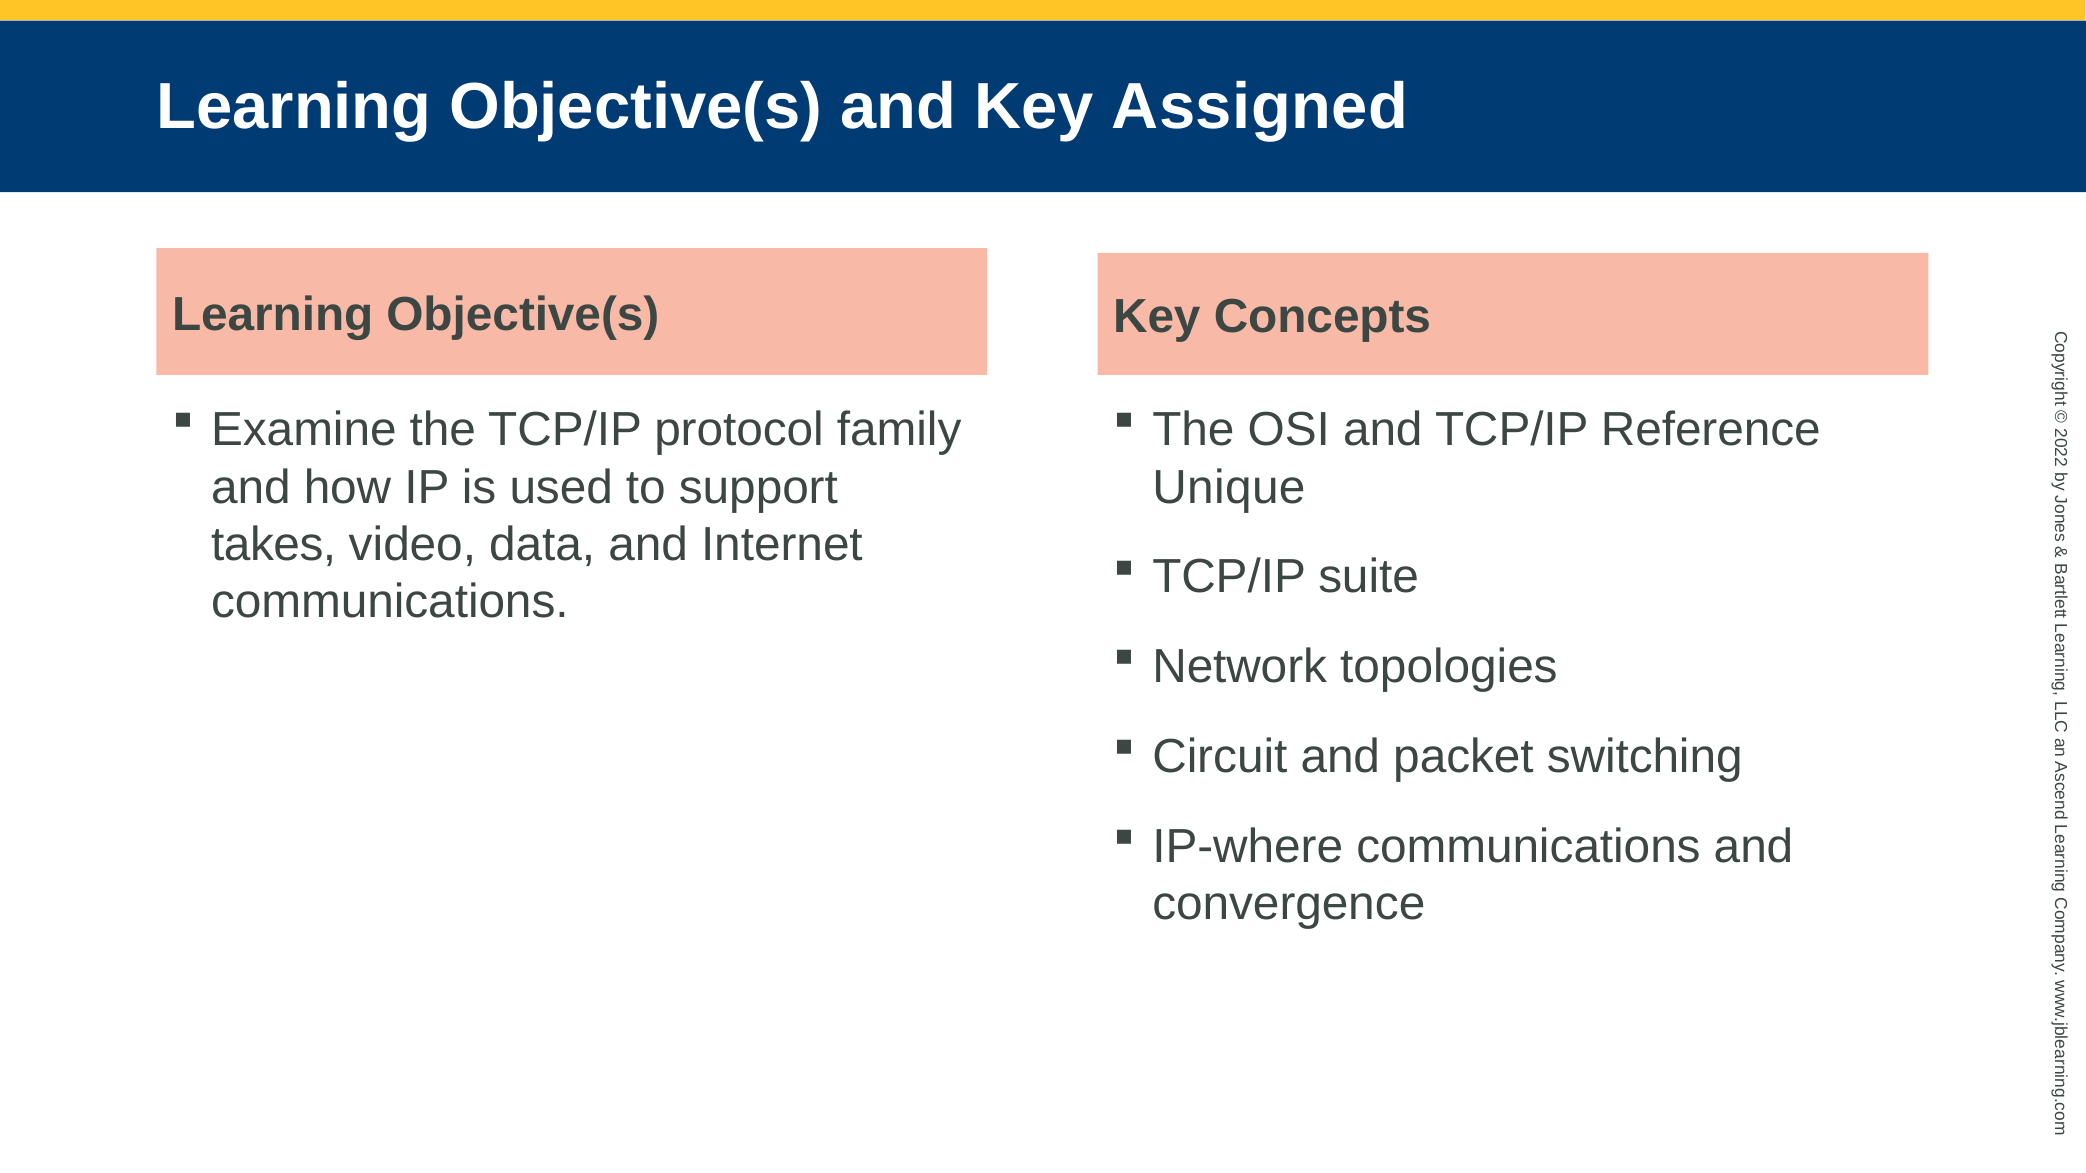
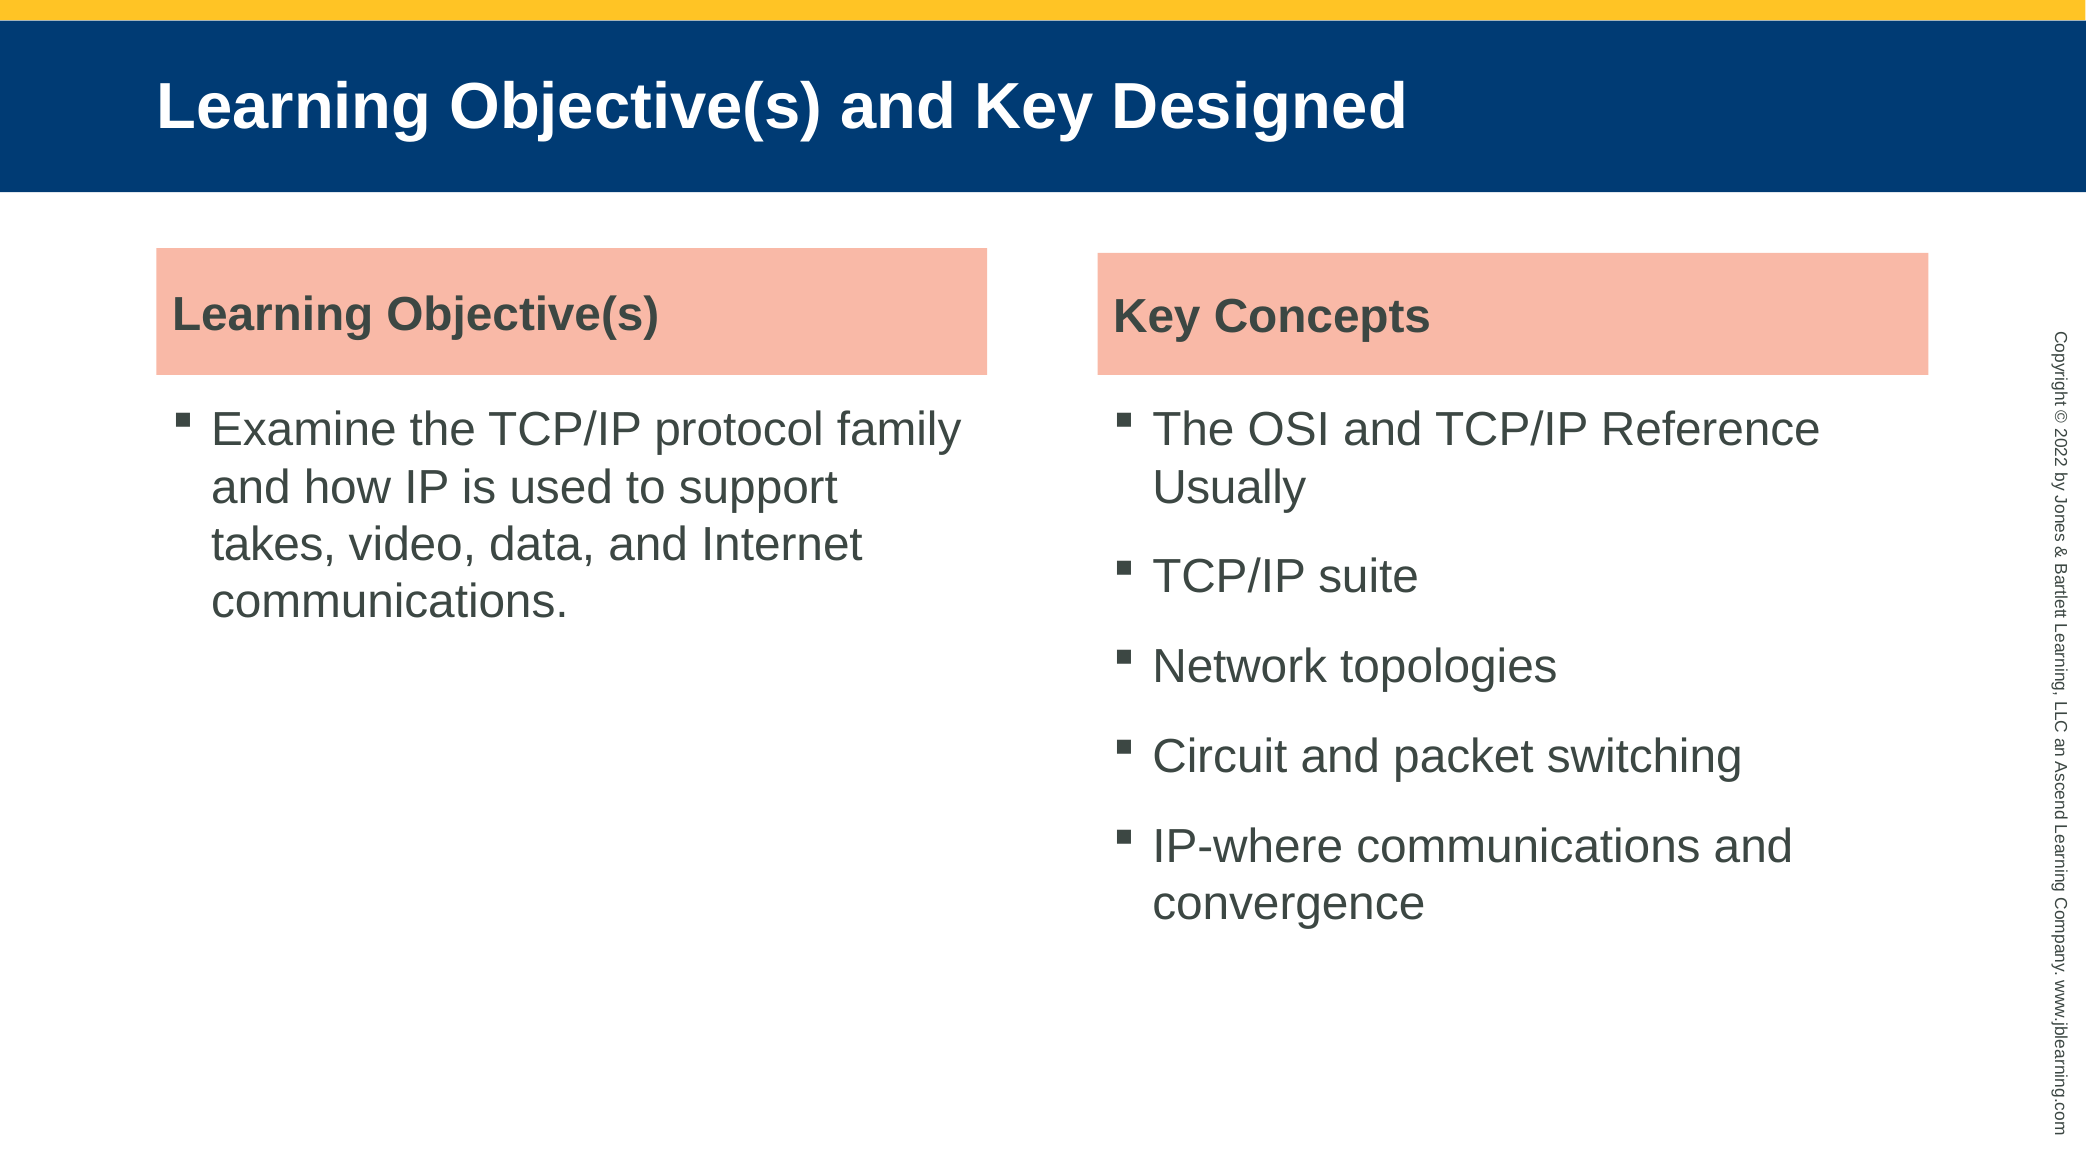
Assigned: Assigned -> Designed
Unique: Unique -> Usually
